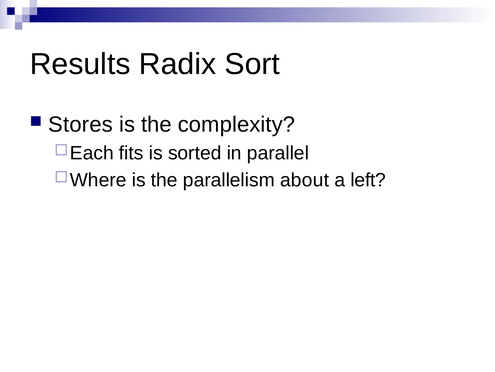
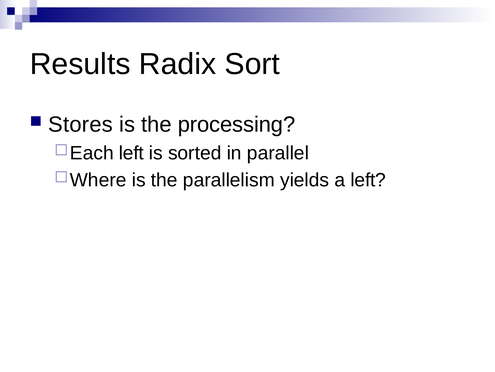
complexity: complexity -> processing
fits at (131, 153): fits -> left
about: about -> yields
